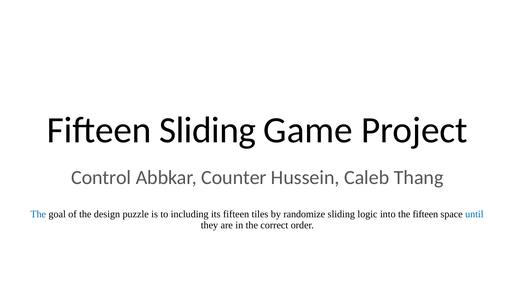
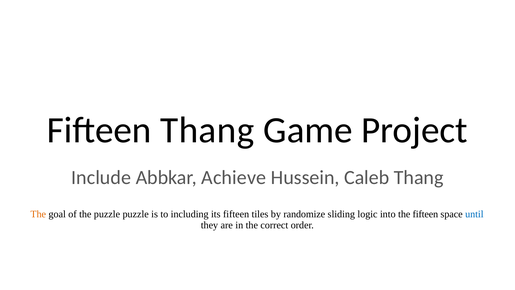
Fifteen Sliding: Sliding -> Thang
Control: Control -> Include
Counter: Counter -> Achieve
The at (38, 214) colour: blue -> orange
the design: design -> puzzle
